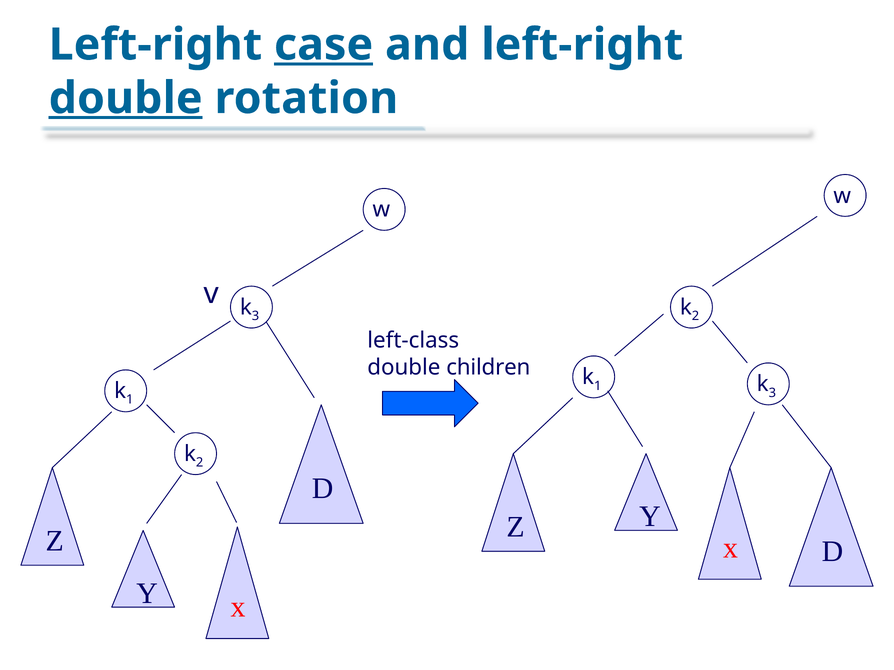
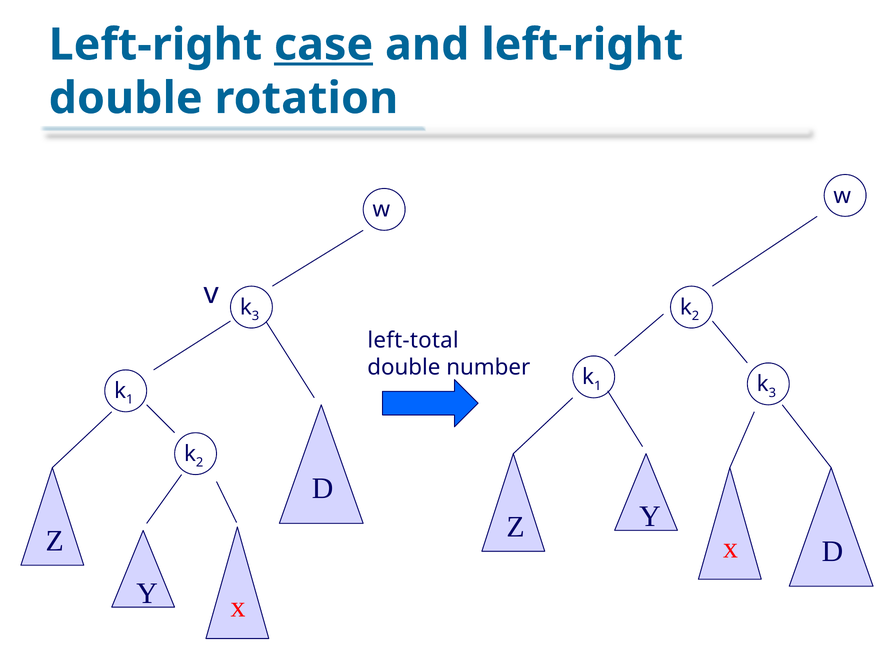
double at (126, 98) underline: present -> none
left-class: left-class -> left-total
children: children -> number
